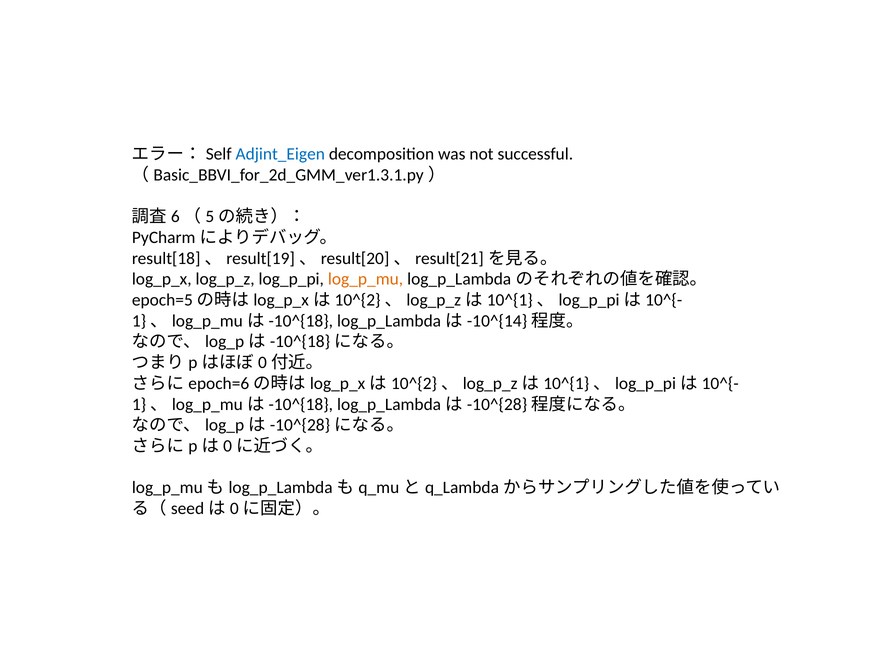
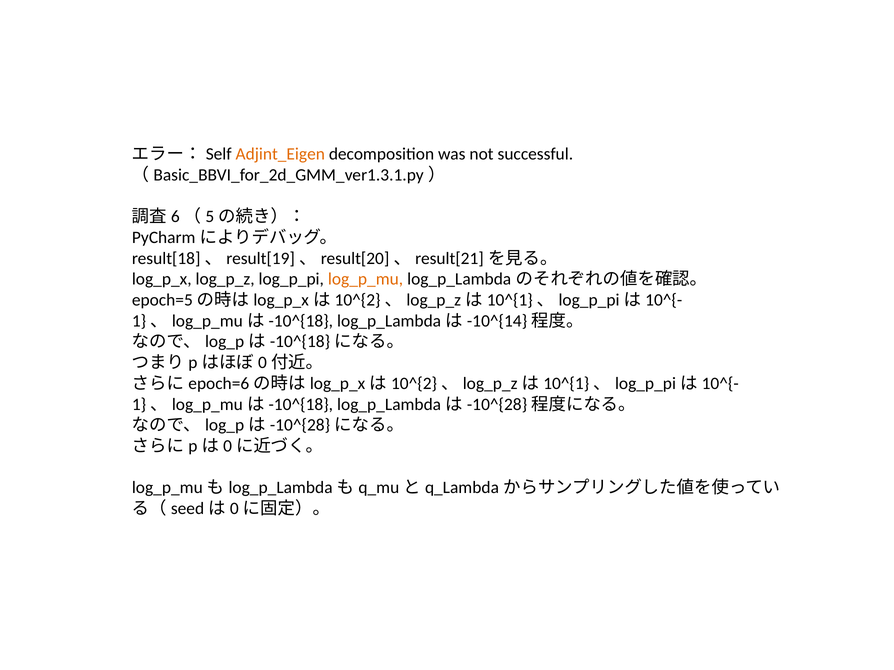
Adjint_Eigen colour: blue -> orange
